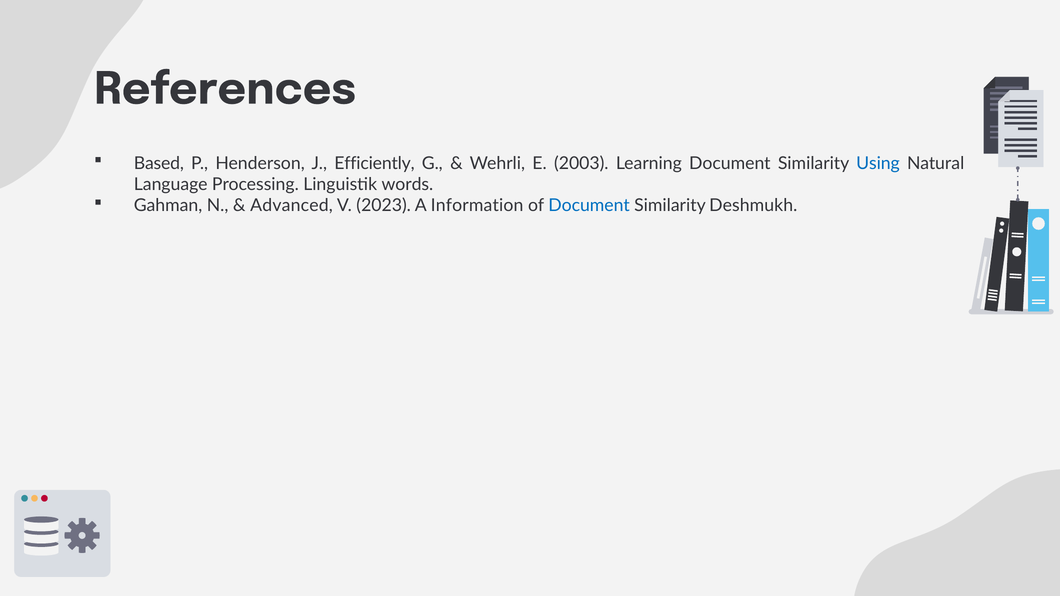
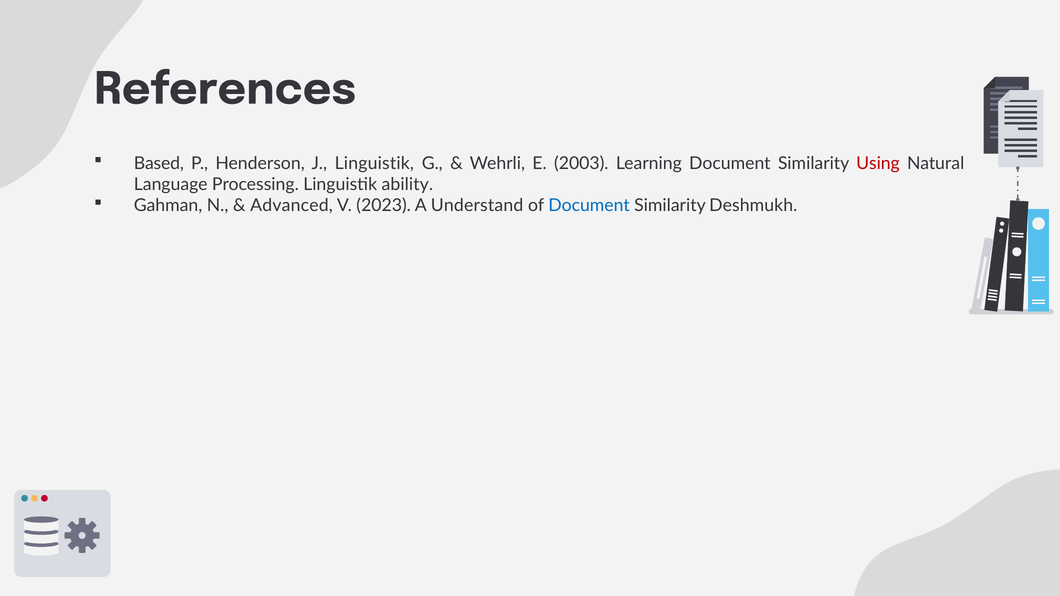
J Efficiently: Efficiently -> Linguistik
Using colour: blue -> red
words: words -> ability
Information: Information -> Understand
